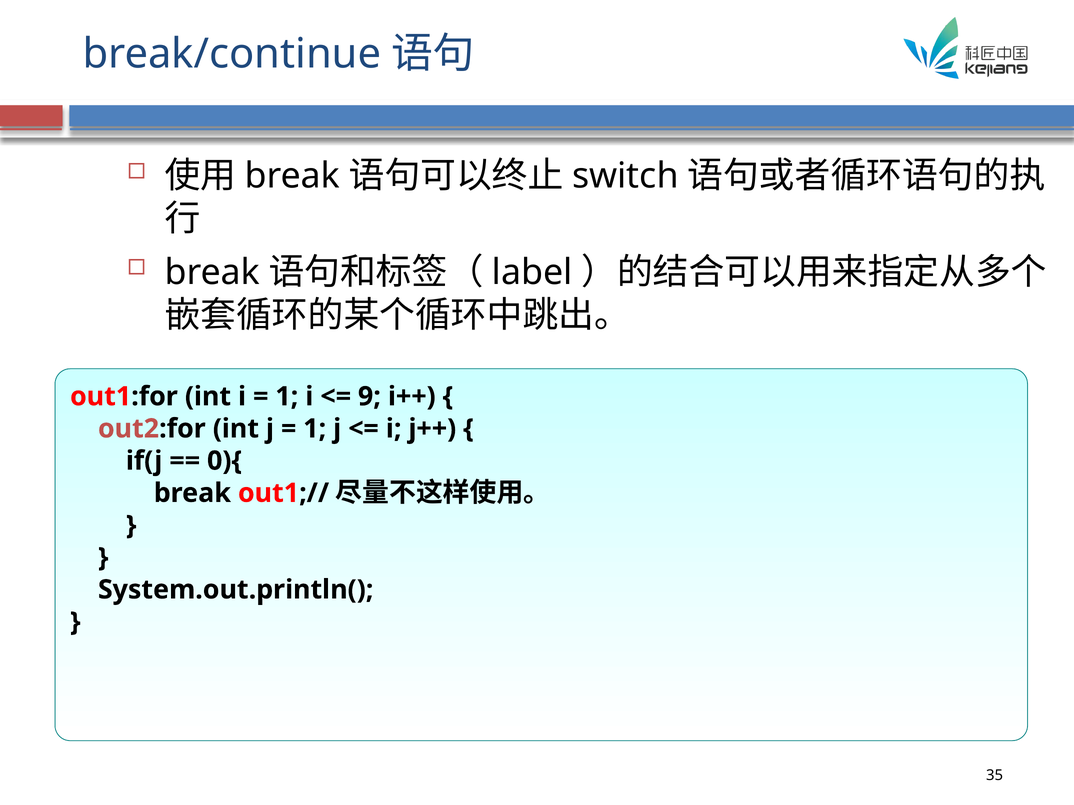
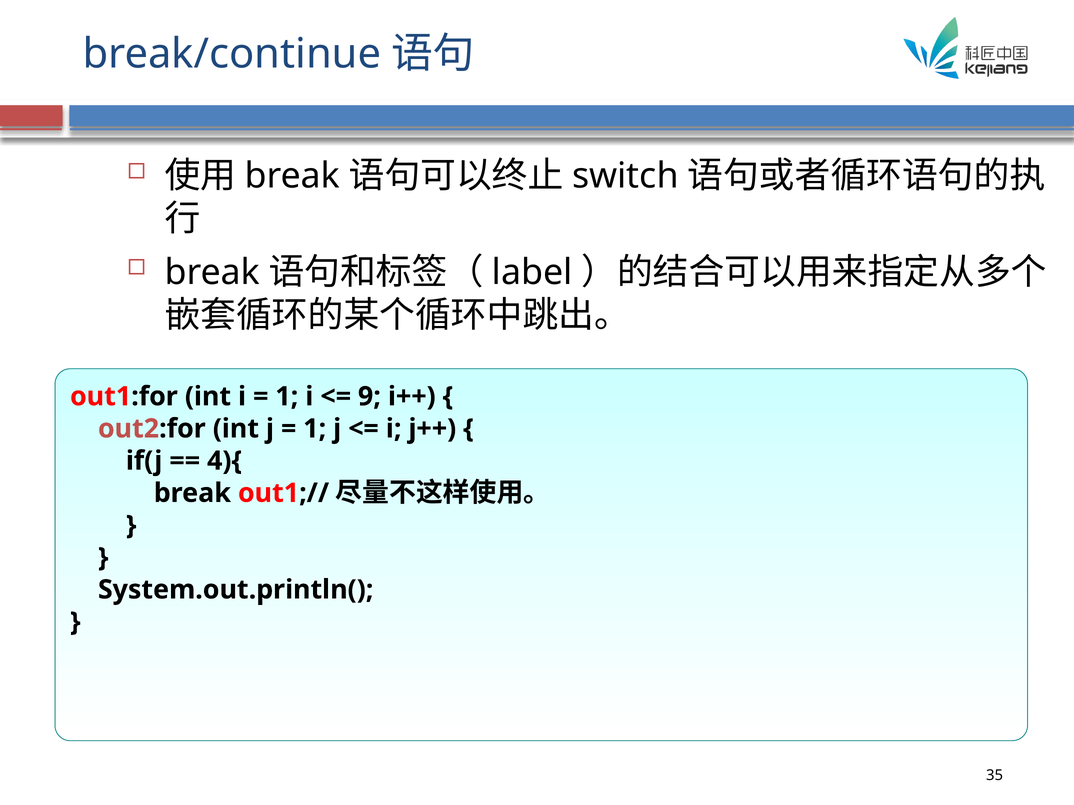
0){: 0){ -> 4){
